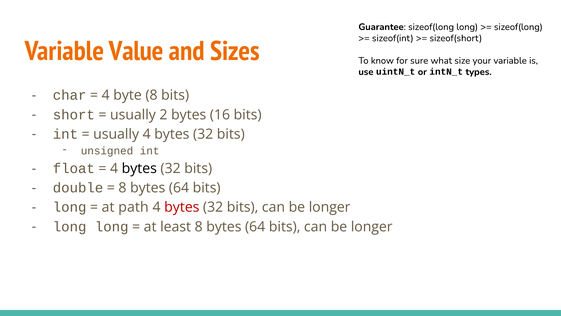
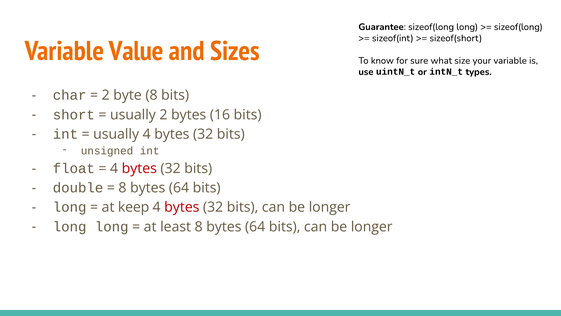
4 at (106, 95): 4 -> 2
bytes at (139, 168) colour: black -> red
path: path -> keep
